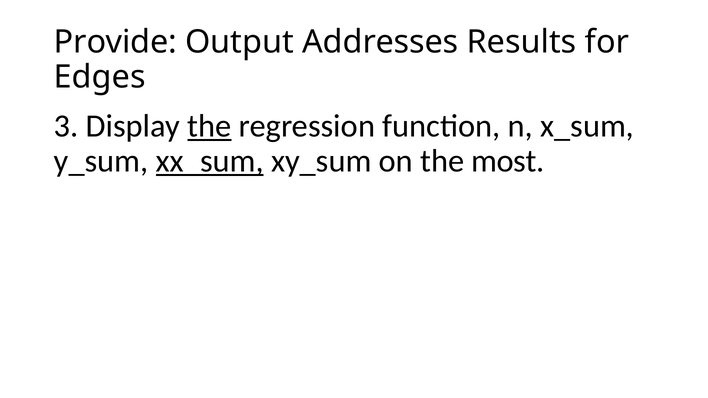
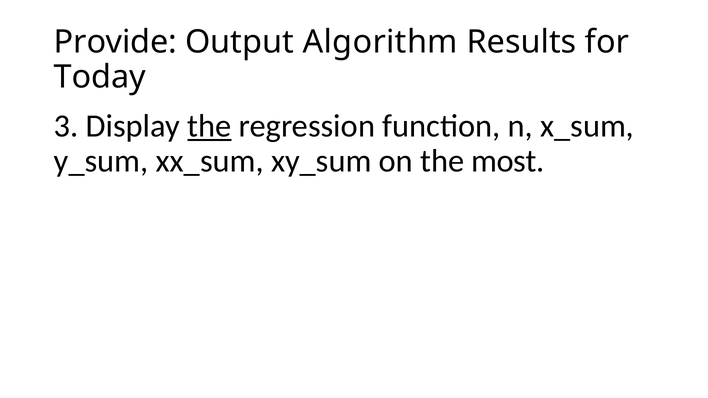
Addresses: Addresses -> Algorithm
Edges: Edges -> Today
xx_sum underline: present -> none
